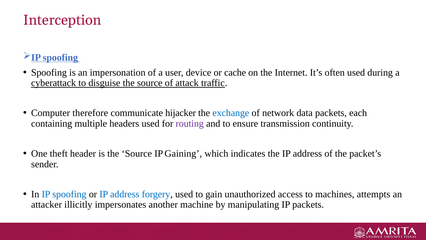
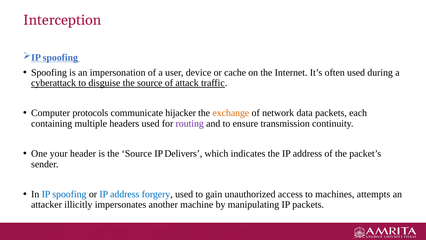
therefore: therefore -> protocols
exchange colour: blue -> orange
theft: theft -> your
Gaining: Gaining -> Delivers
